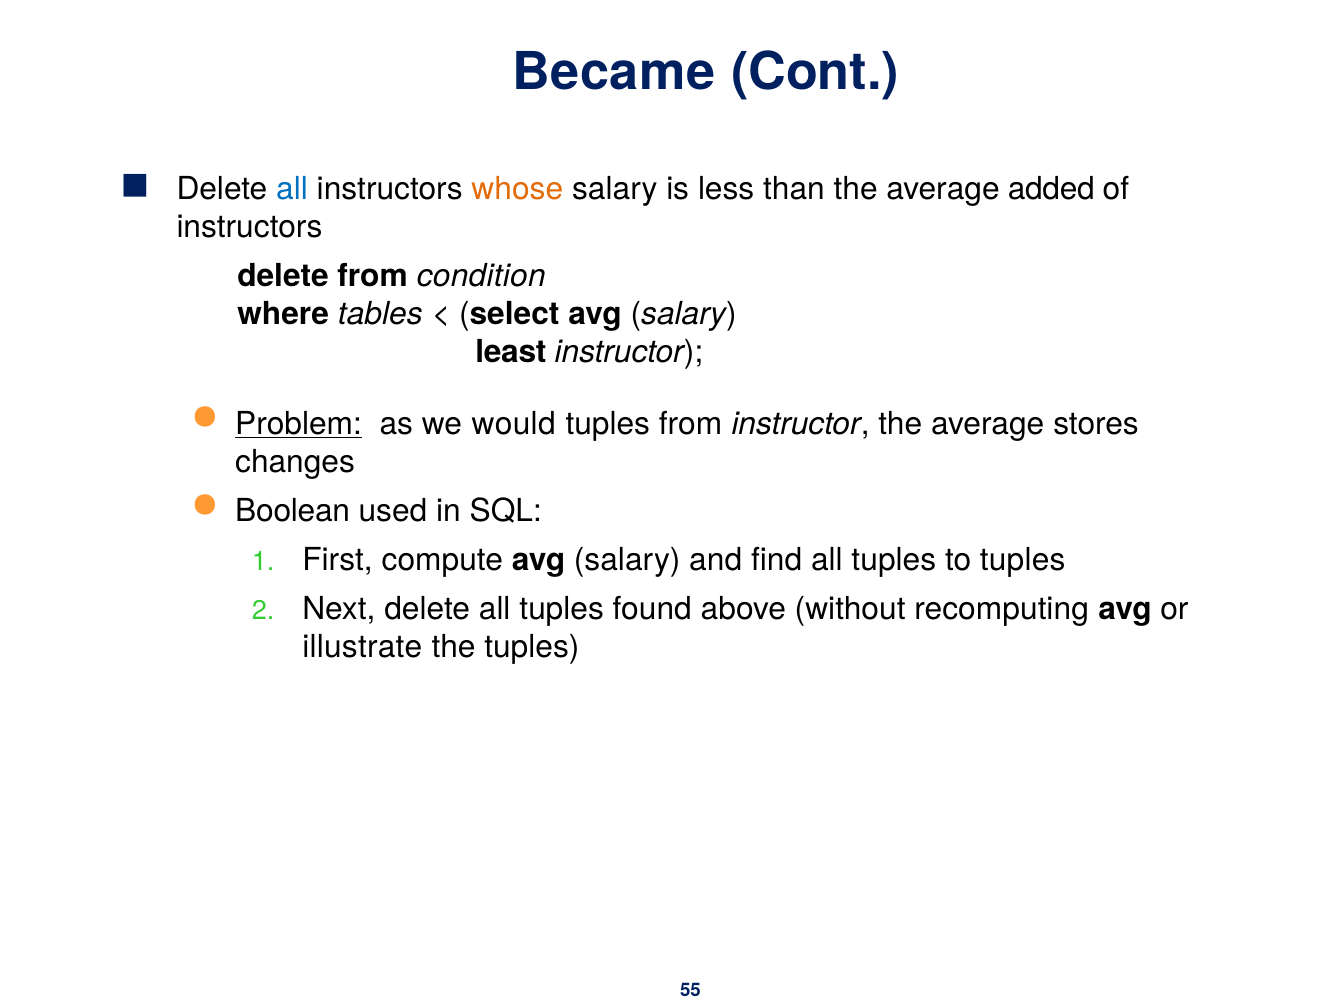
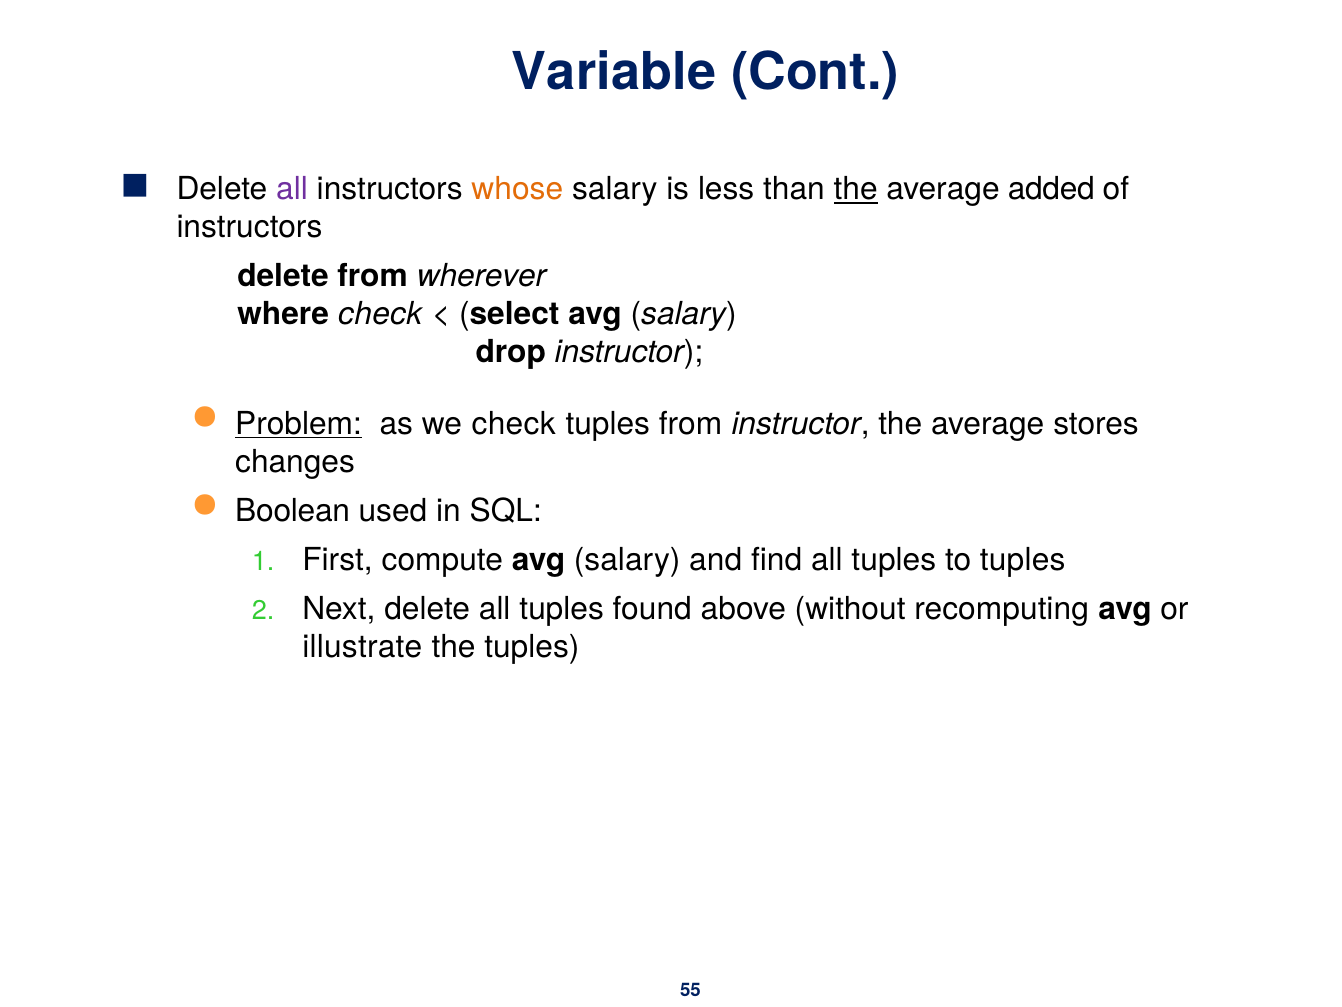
Became: Became -> Variable
all at (292, 189) colour: blue -> purple
the at (856, 189) underline: none -> present
condition: condition -> wherever
where tables: tables -> check
least: least -> drop
we would: would -> check
